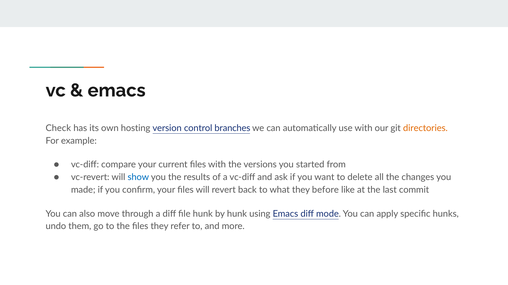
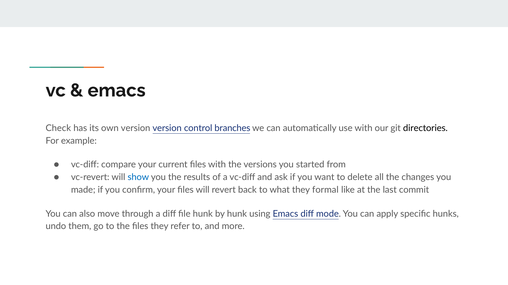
own hosting: hosting -> version
directories colour: orange -> black
before: before -> formal
